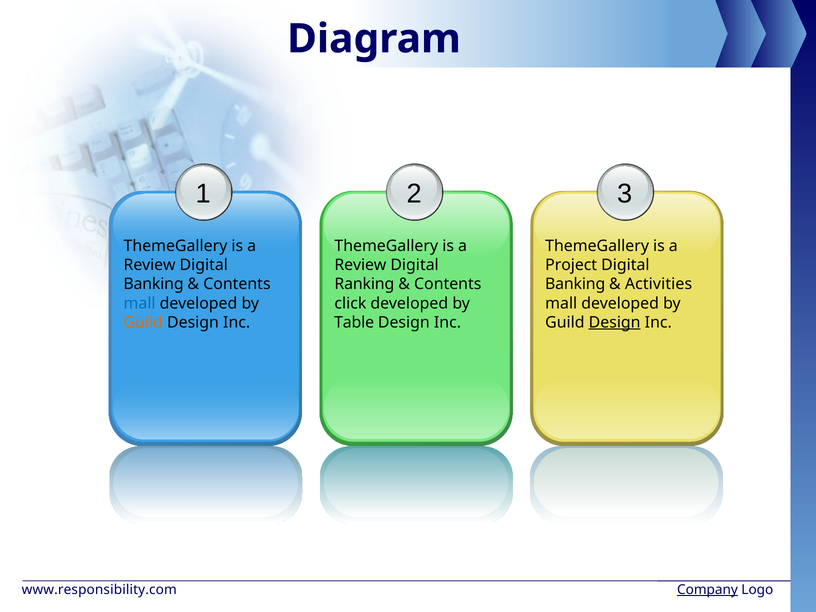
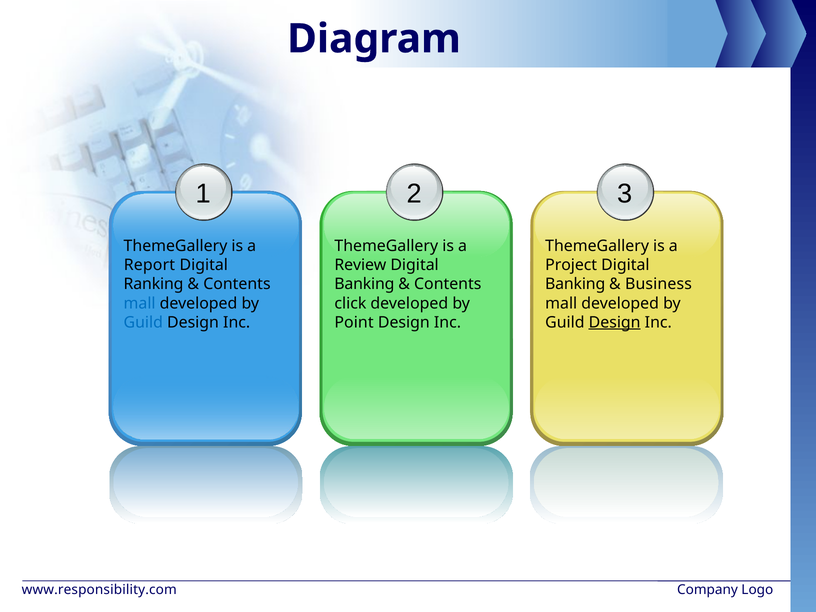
Review at (150, 265): Review -> Report
Banking at (154, 284): Banking -> Ranking
Ranking at (364, 284): Ranking -> Banking
Activities: Activities -> Business
Guild at (143, 322) colour: orange -> blue
Table: Table -> Point
Company underline: present -> none
